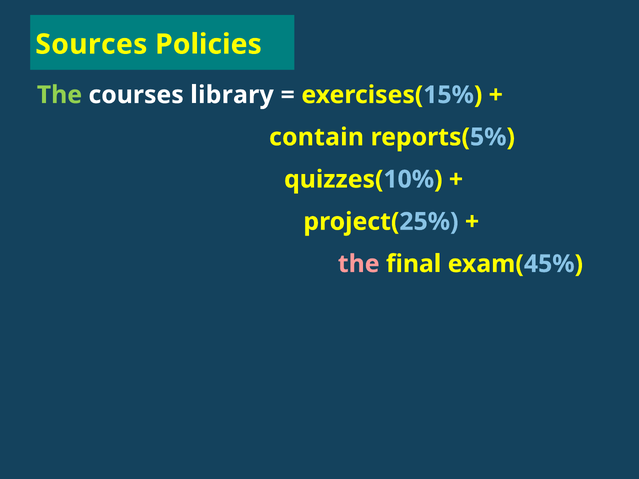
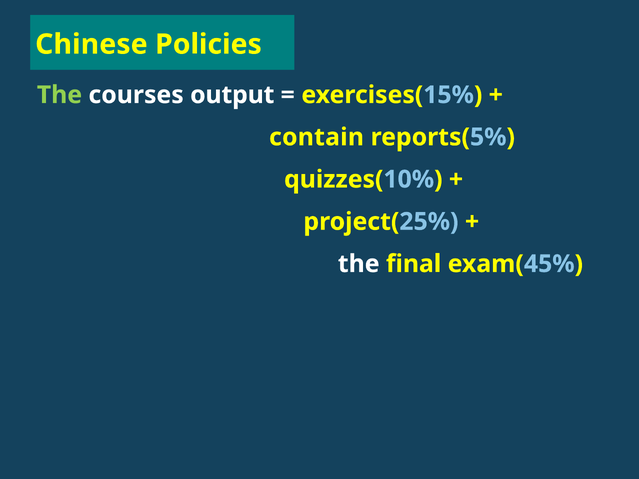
Sources: Sources -> Chinese
library: library -> output
the at (359, 264) colour: pink -> white
